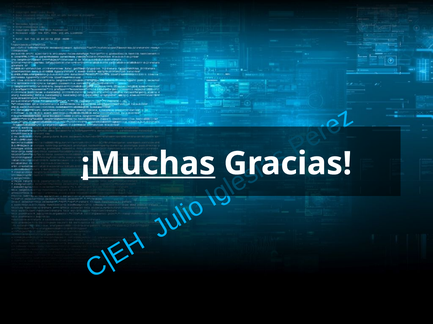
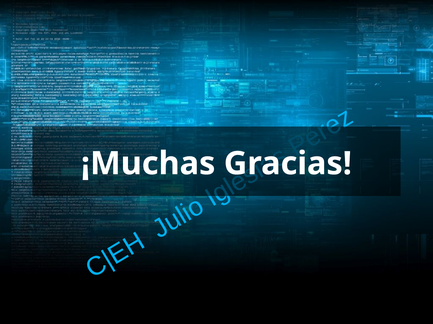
¡Muchas underline: present -> none
